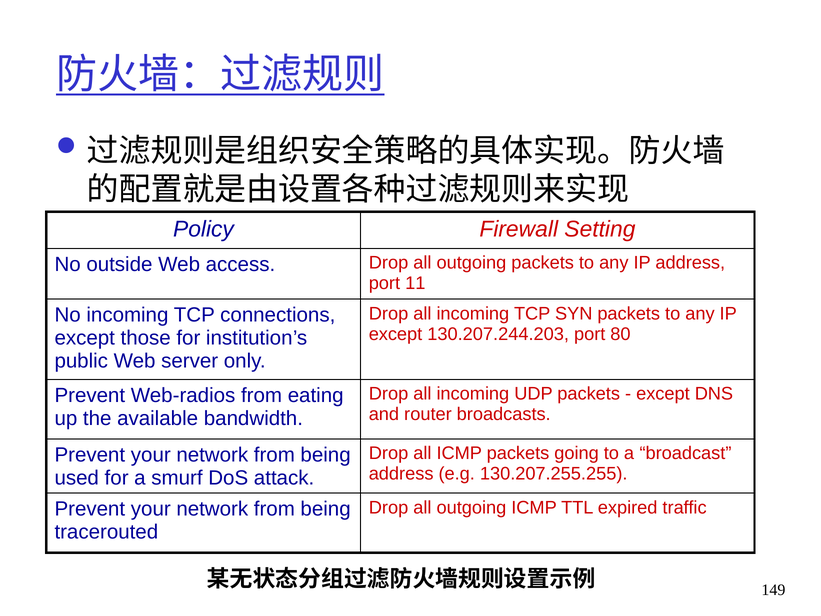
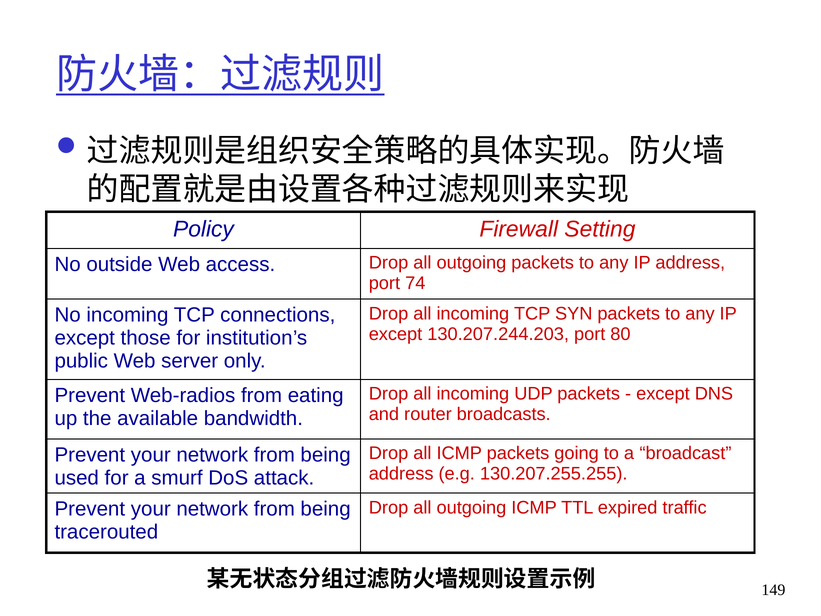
11: 11 -> 74
